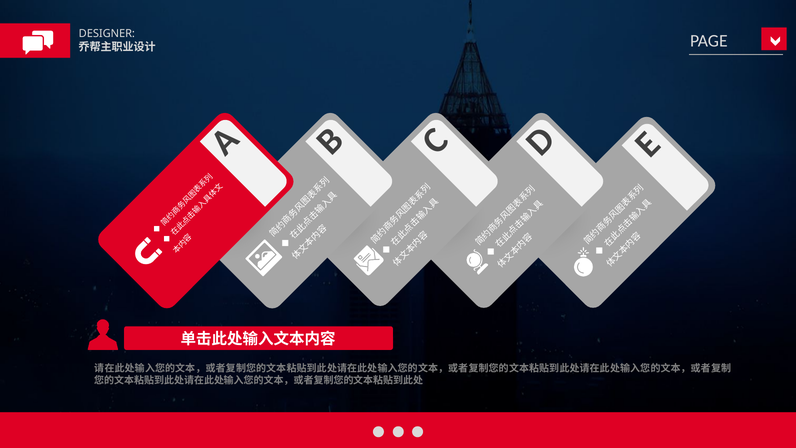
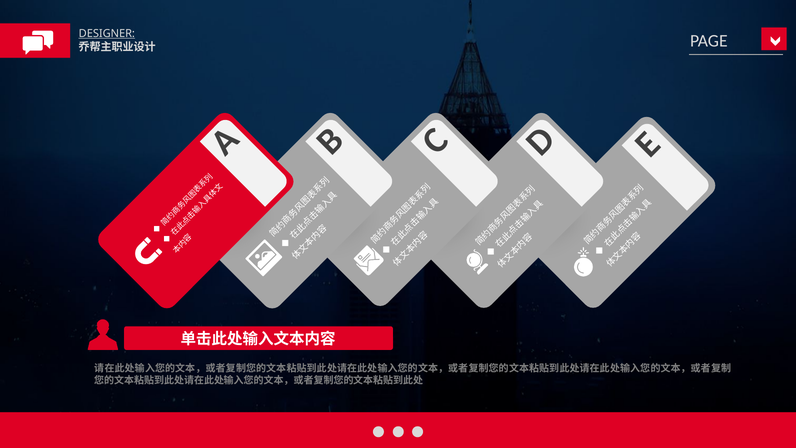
DESIGNER underline: none -> present
